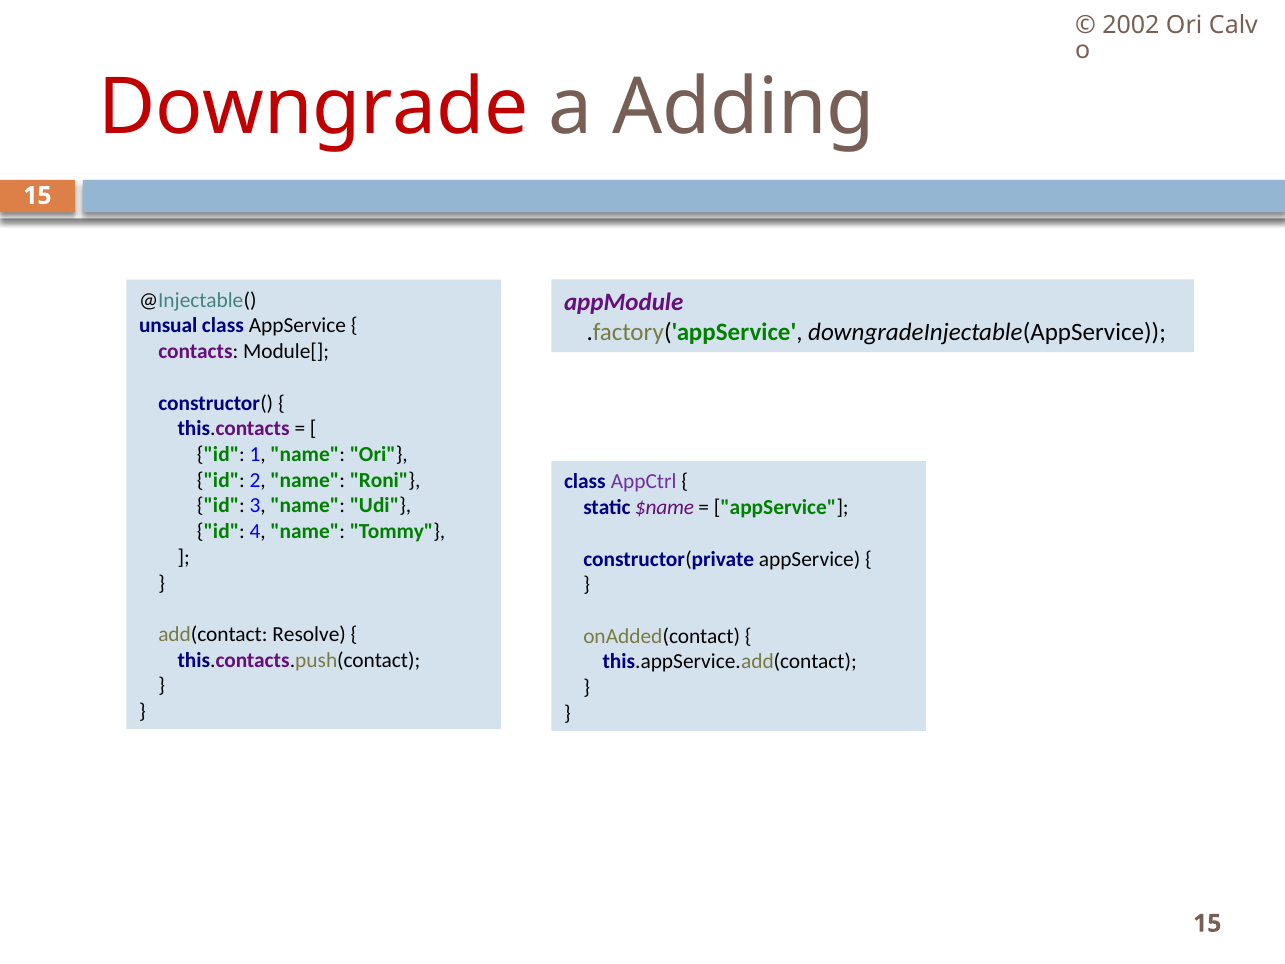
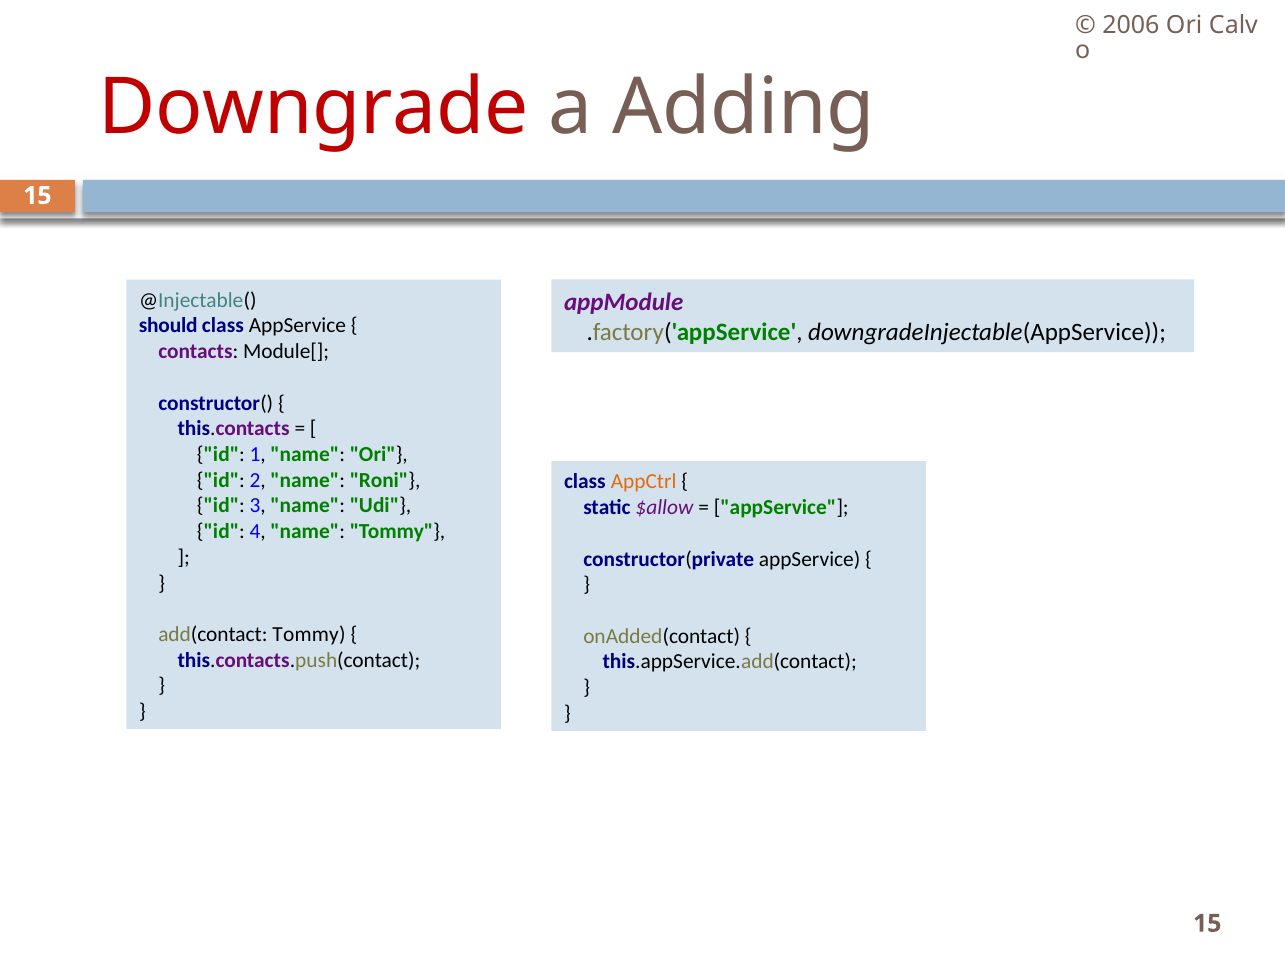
2002: 2002 -> 2006
unsual: unsual -> should
AppCtrl colour: purple -> orange
$name: $name -> $allow
add(contact Resolve: Resolve -> Tommy
